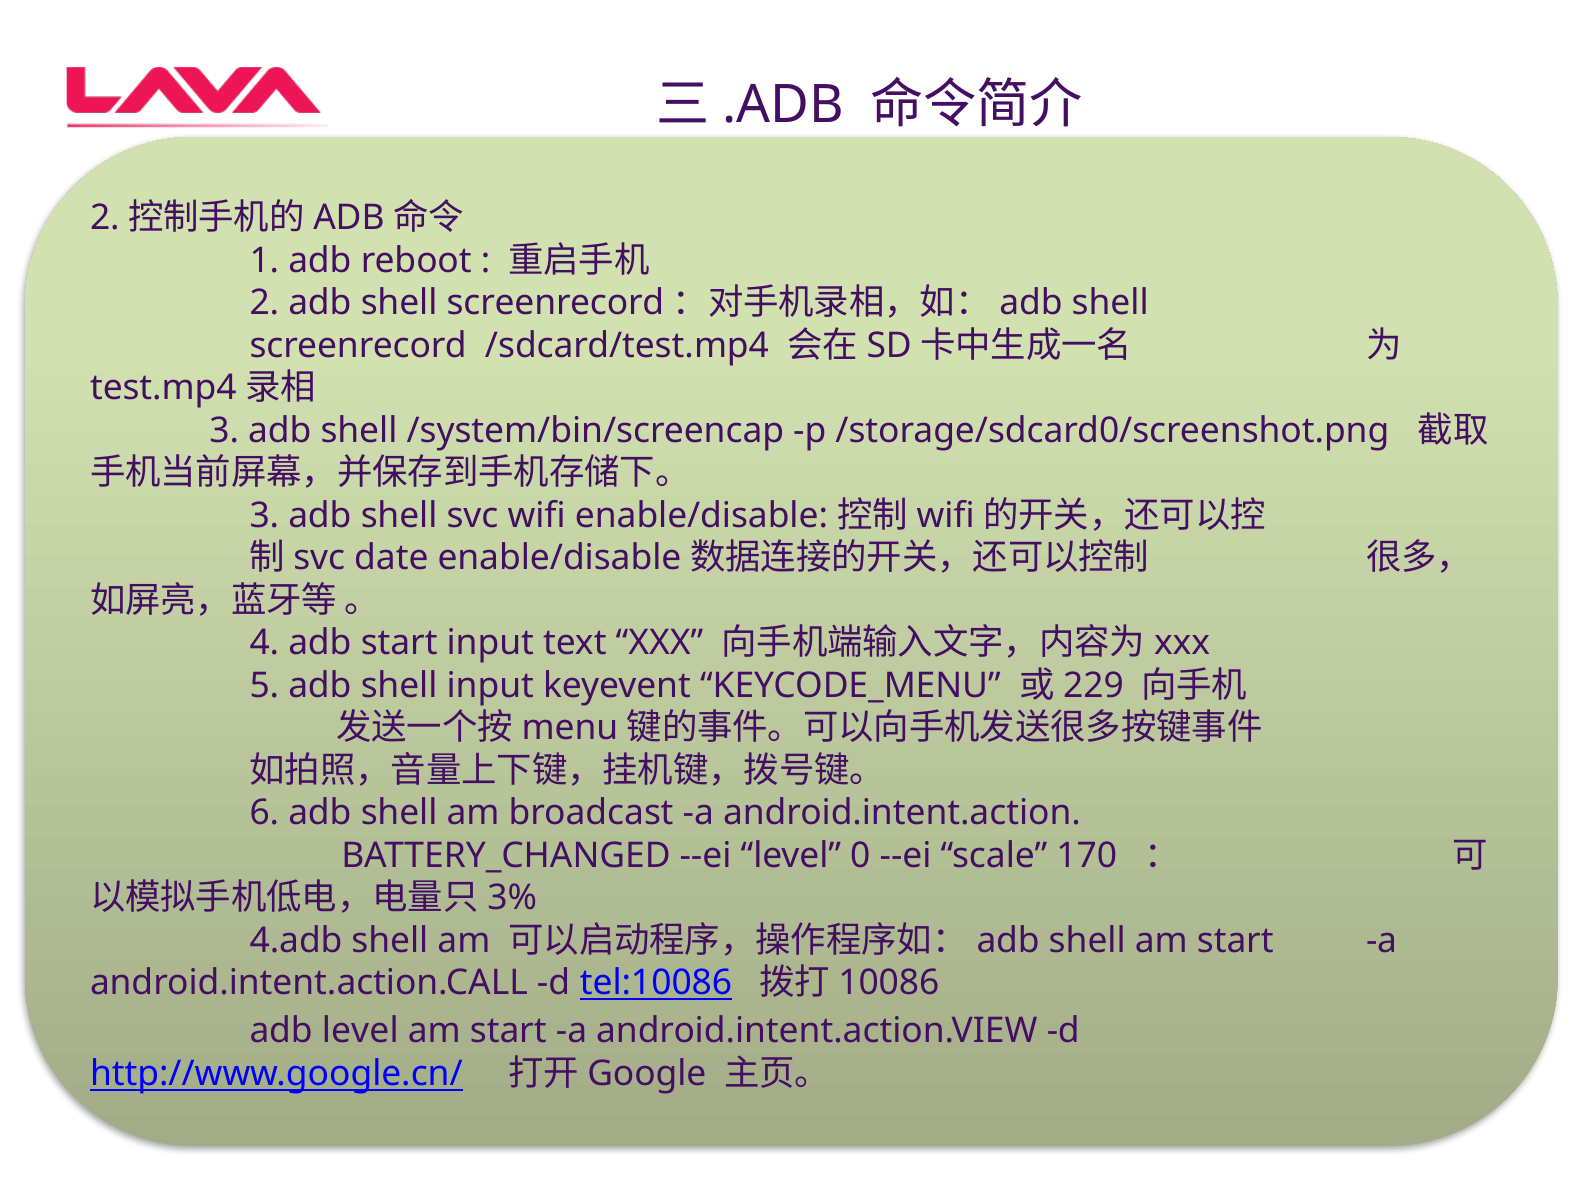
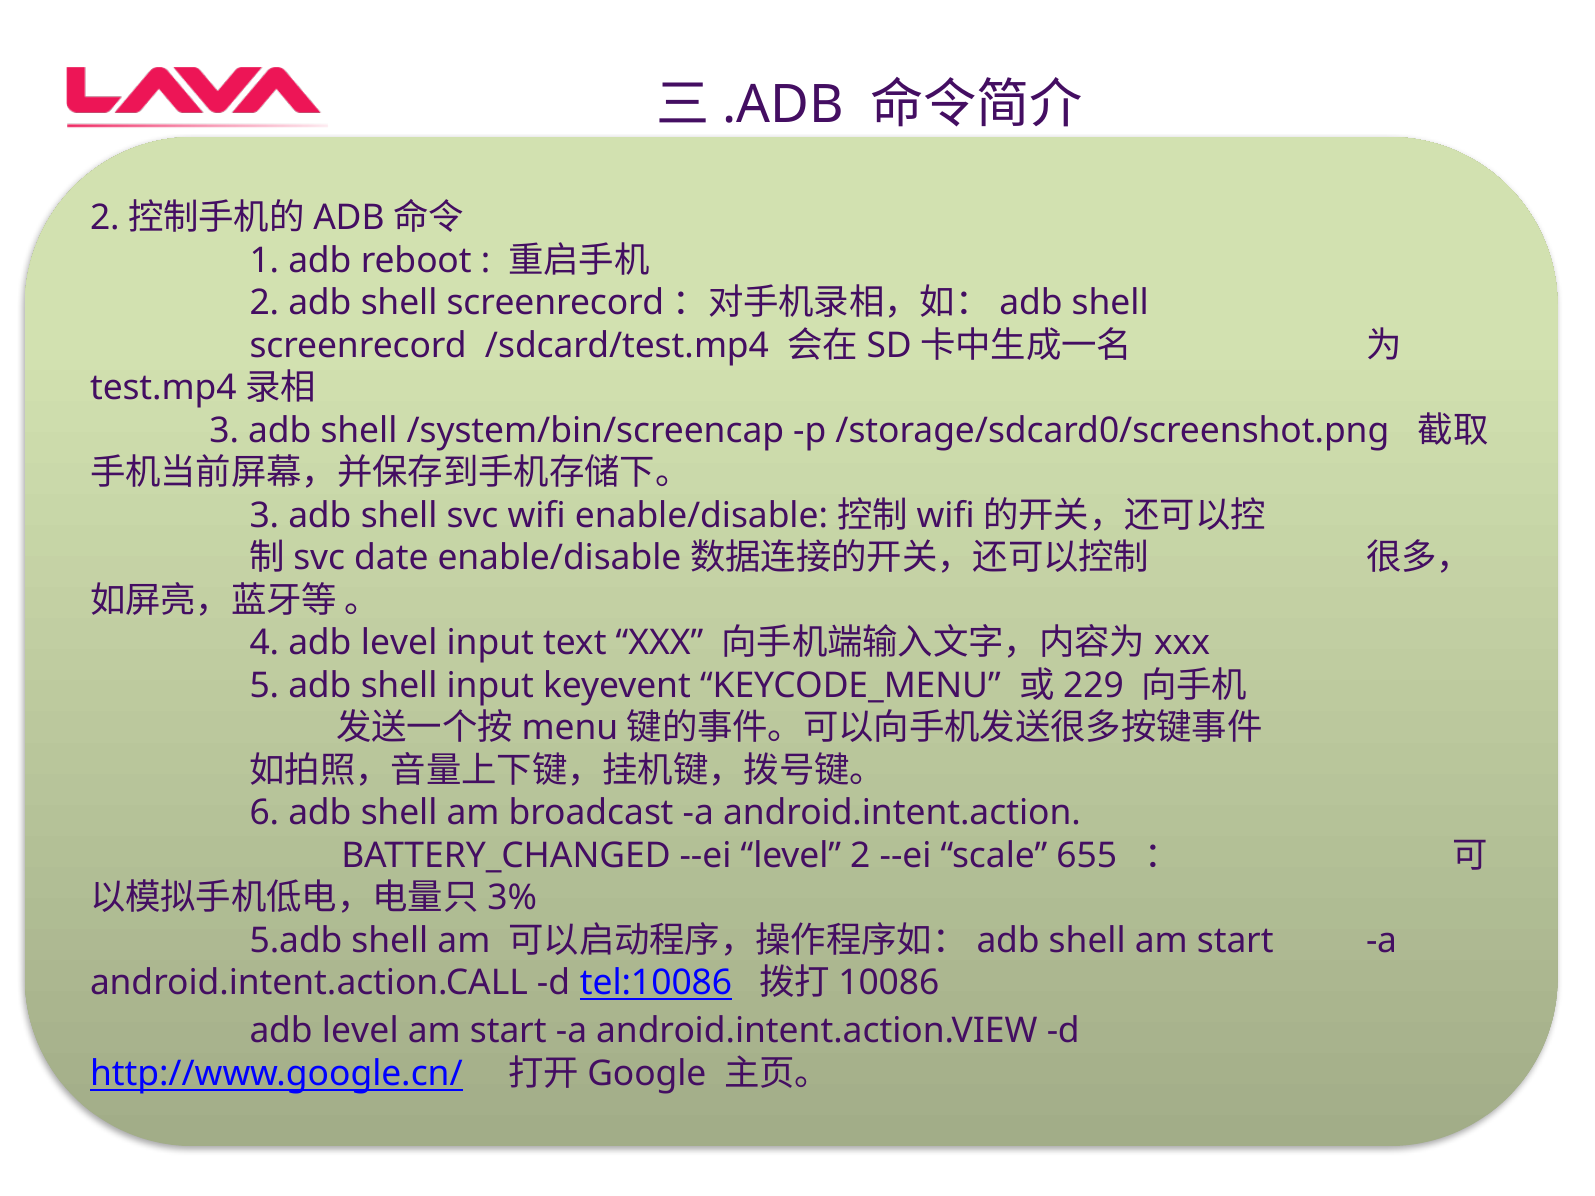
4 adb start: start -> level
level 0: 0 -> 2
170: 170 -> 655
4.adb: 4.adb -> 5.adb
